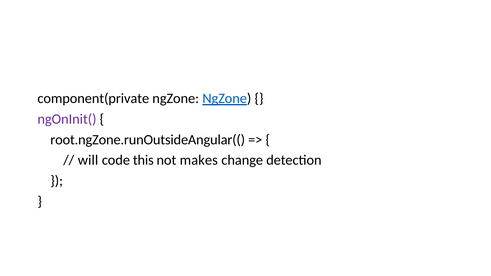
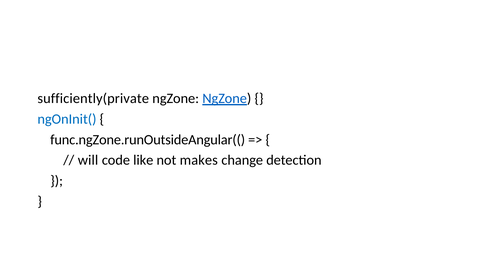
component(private: component(private -> sufficiently(private
ngOnInit( colour: purple -> blue
root.ngZone.runOutsideAngular((: root.ngZone.runOutsideAngular(( -> func.ngZone.runOutsideAngular((
this: this -> like
